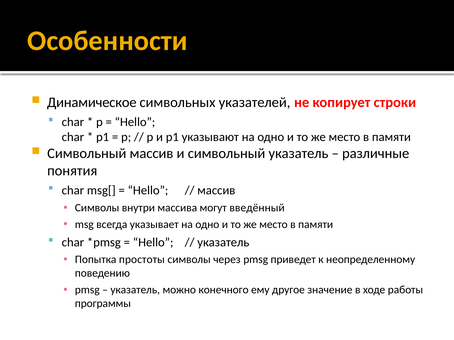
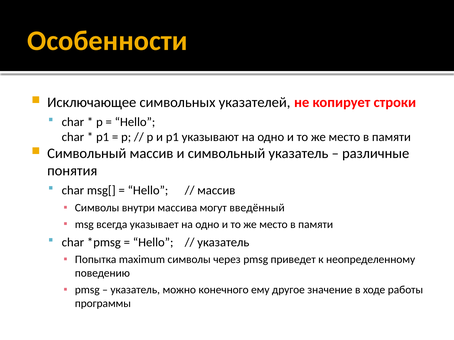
Динамическое: Динамическое -> Исключающее
простоты: простоты -> maximum
